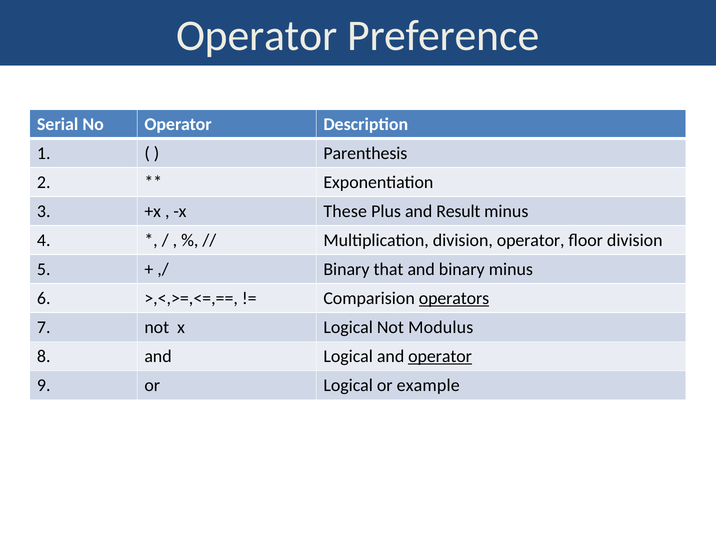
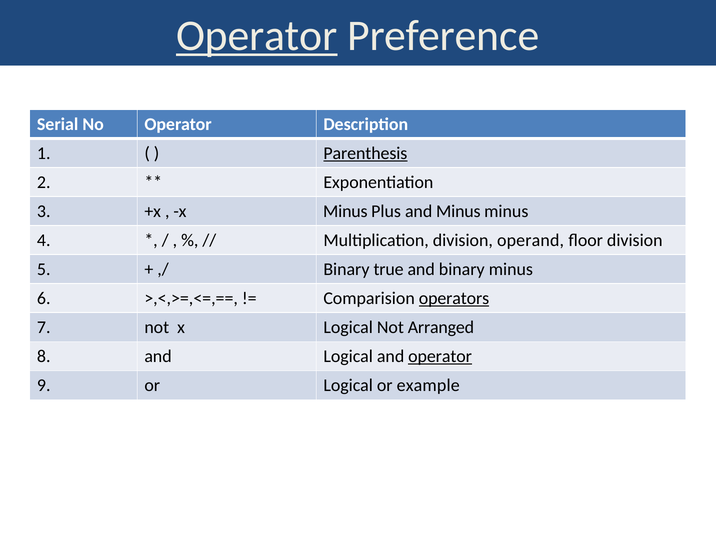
Operator at (257, 36) underline: none -> present
Parenthesis underline: none -> present
x These: These -> Minus
and Result: Result -> Minus
division operator: operator -> operand
that: that -> true
Modulus: Modulus -> Arranged
